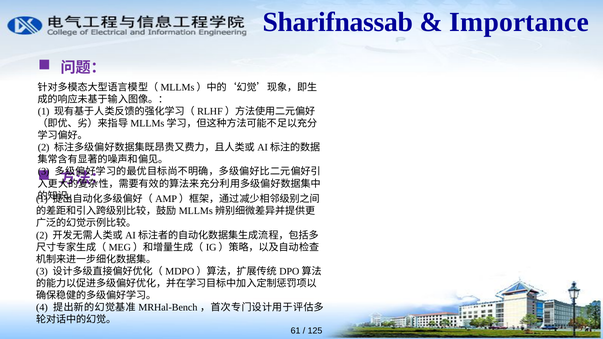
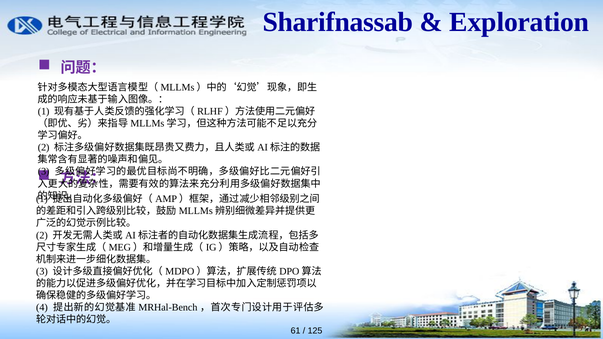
Importance: Importance -> Exploration
